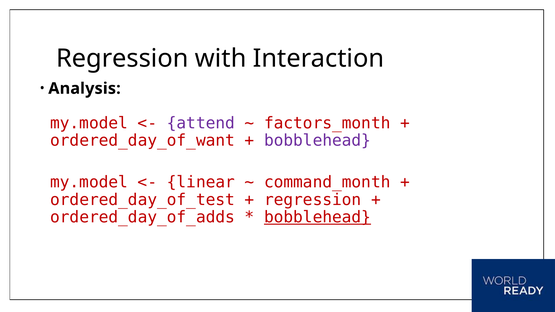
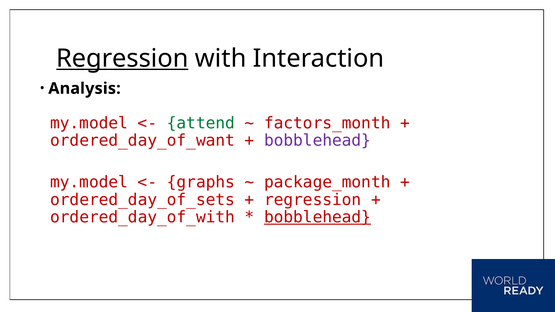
Regression at (122, 58) underline: none -> present
attend colour: purple -> green
linear: linear -> graphs
command_month: command_month -> package_month
ordered_day_of_test: ordered_day_of_test -> ordered_day_of_sets
ordered_day_of_adds: ordered_day_of_adds -> ordered_day_of_with
